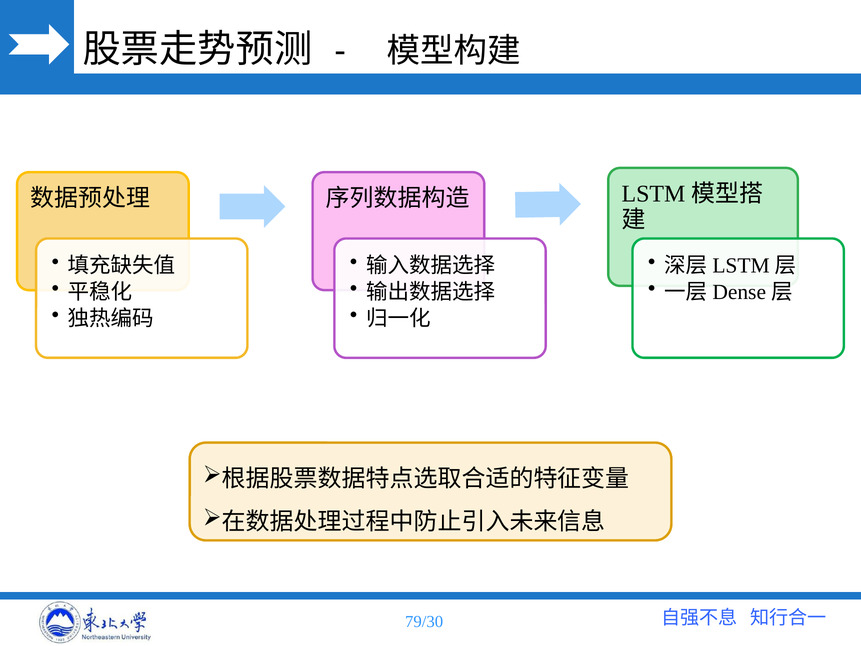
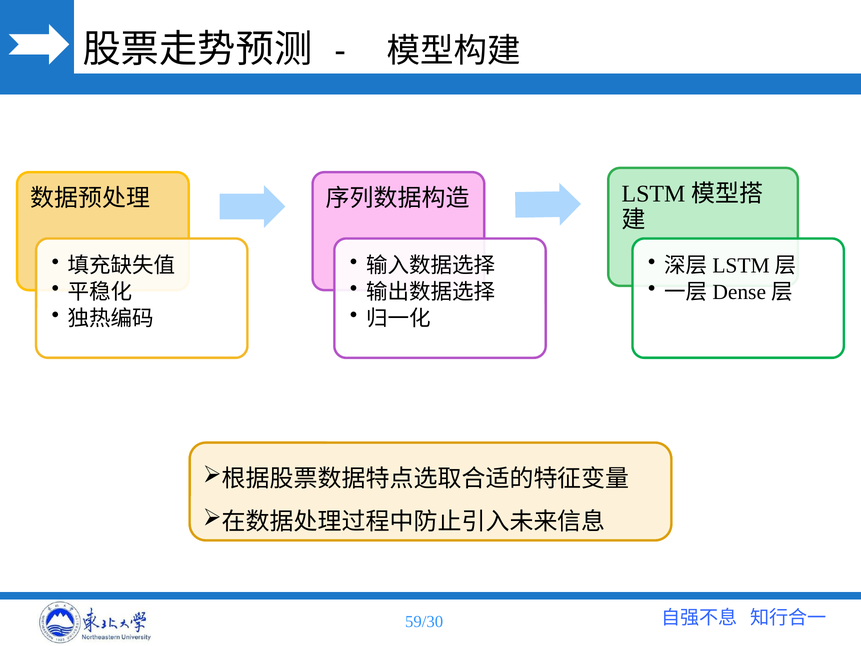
79/30: 79/30 -> 59/30
